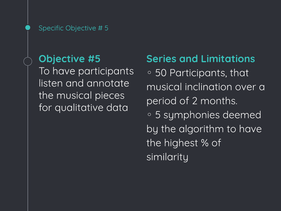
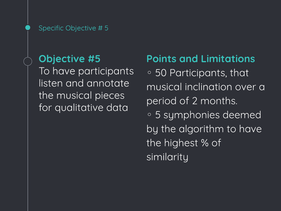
Series: Series -> Points
